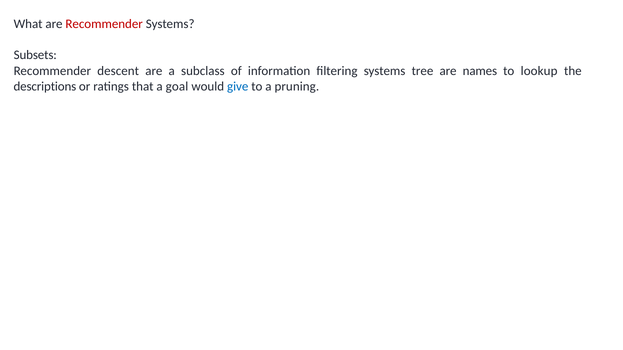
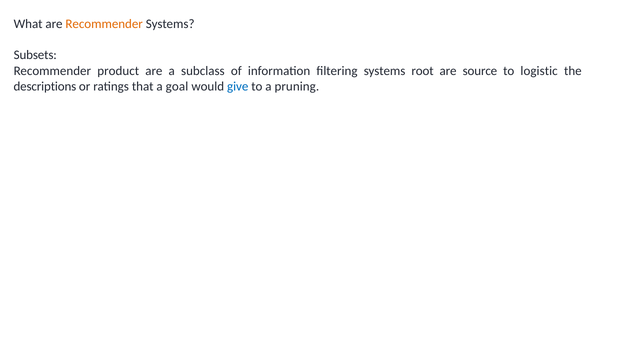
Recommender at (104, 24) colour: red -> orange
descent: descent -> product
tree: tree -> root
names: names -> source
lookup: lookup -> logistic
